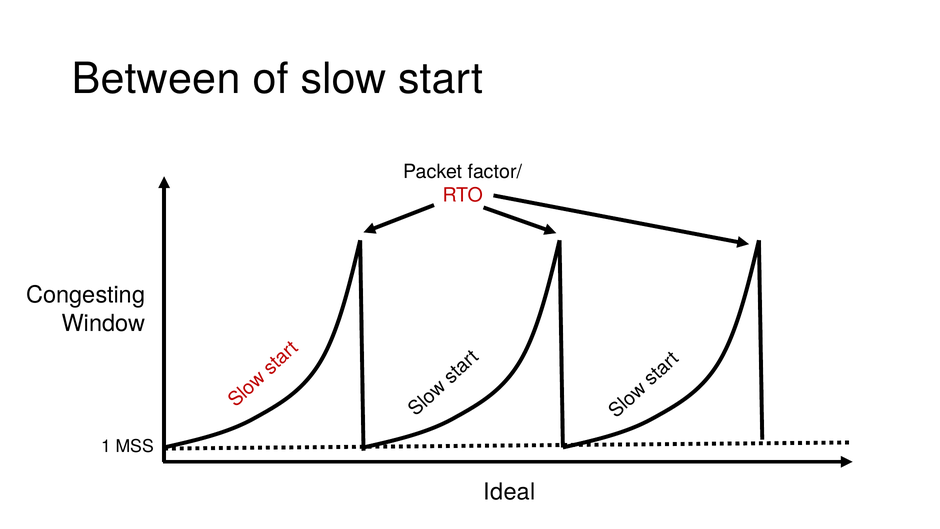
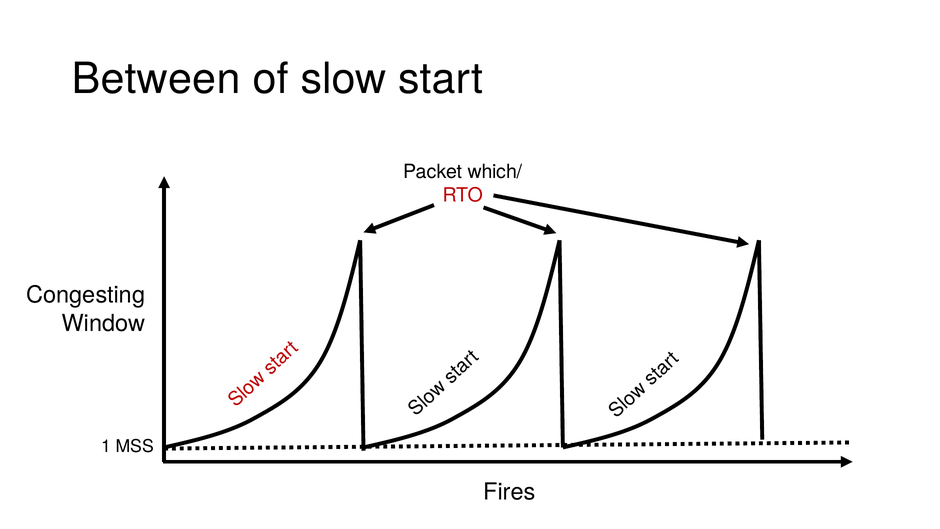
factor/: factor/ -> which/
Ideal: Ideal -> Fires
